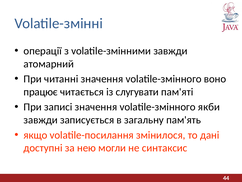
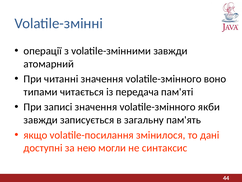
працює: працює -> типами
слугувати: слугувати -> передача
